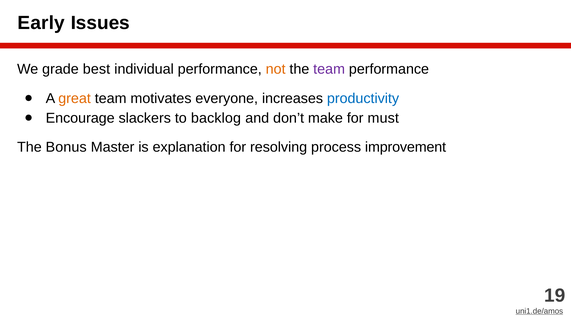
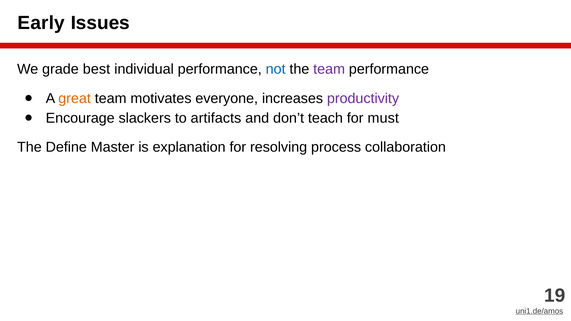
not colour: orange -> blue
productivity colour: blue -> purple
backlog: backlog -> artifacts
make: make -> teach
Bonus: Bonus -> Define
improvement: improvement -> collaboration
